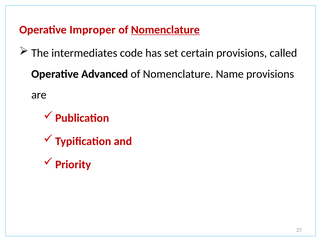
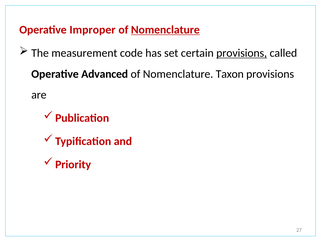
intermediates: intermediates -> measurement
provisions at (242, 53) underline: none -> present
Name: Name -> Taxon
